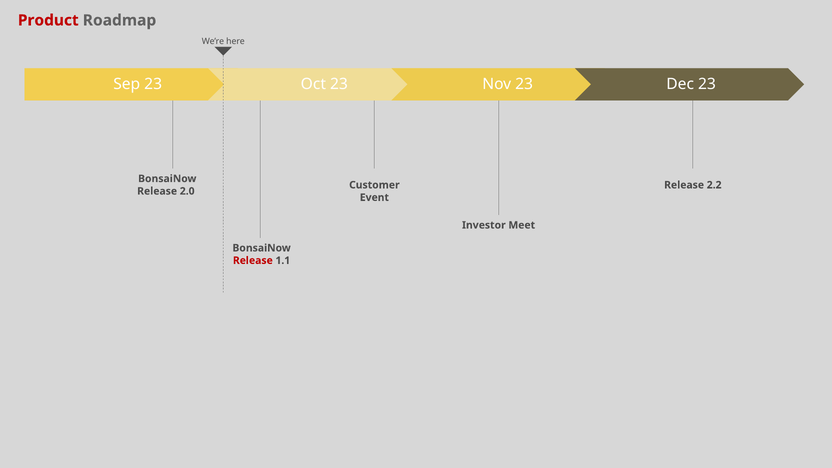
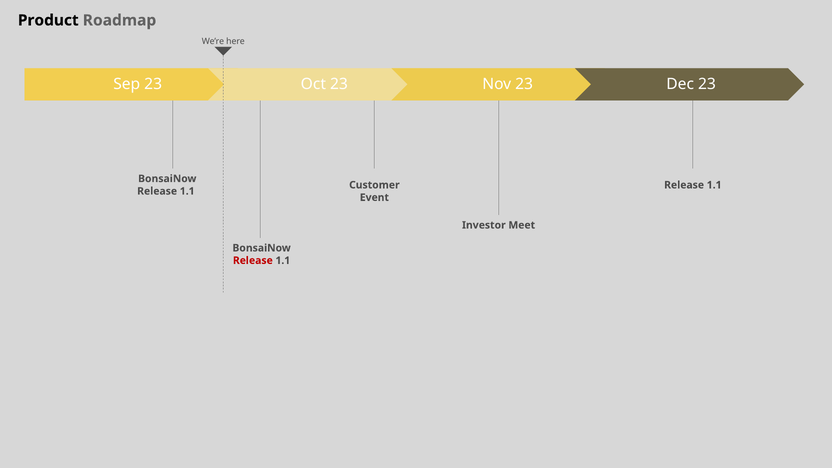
Product colour: red -> black
2.2 at (714, 185): 2.2 -> 1.1
2.0 at (187, 191): 2.0 -> 1.1
